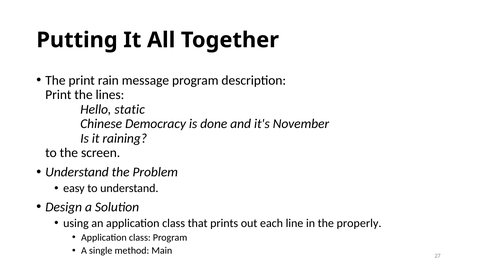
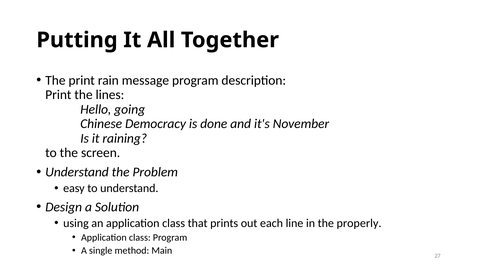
static: static -> going
